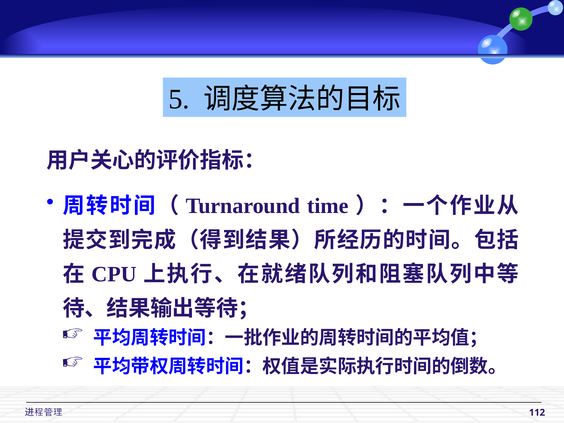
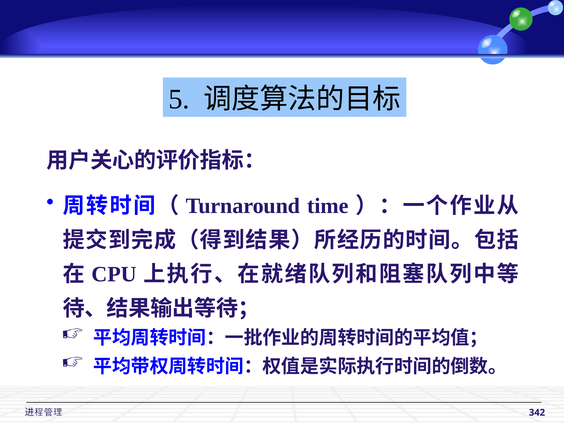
112: 112 -> 342
